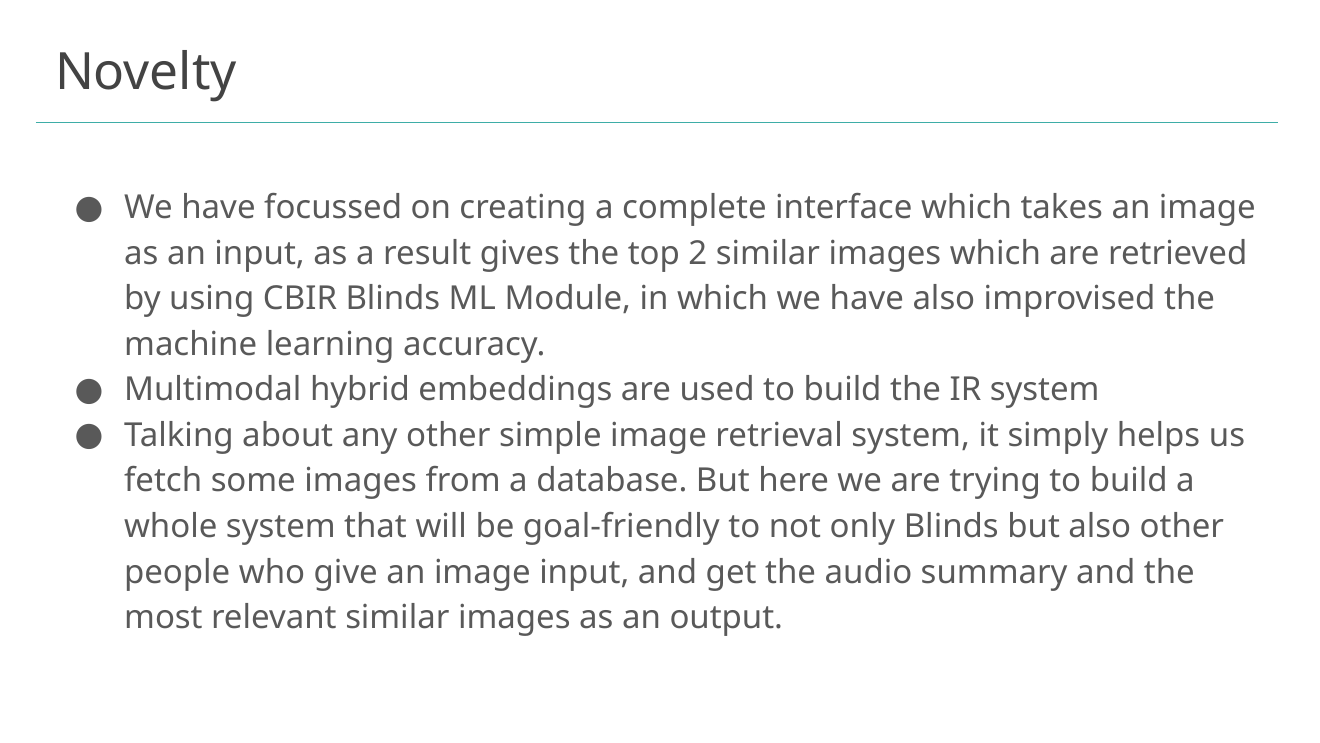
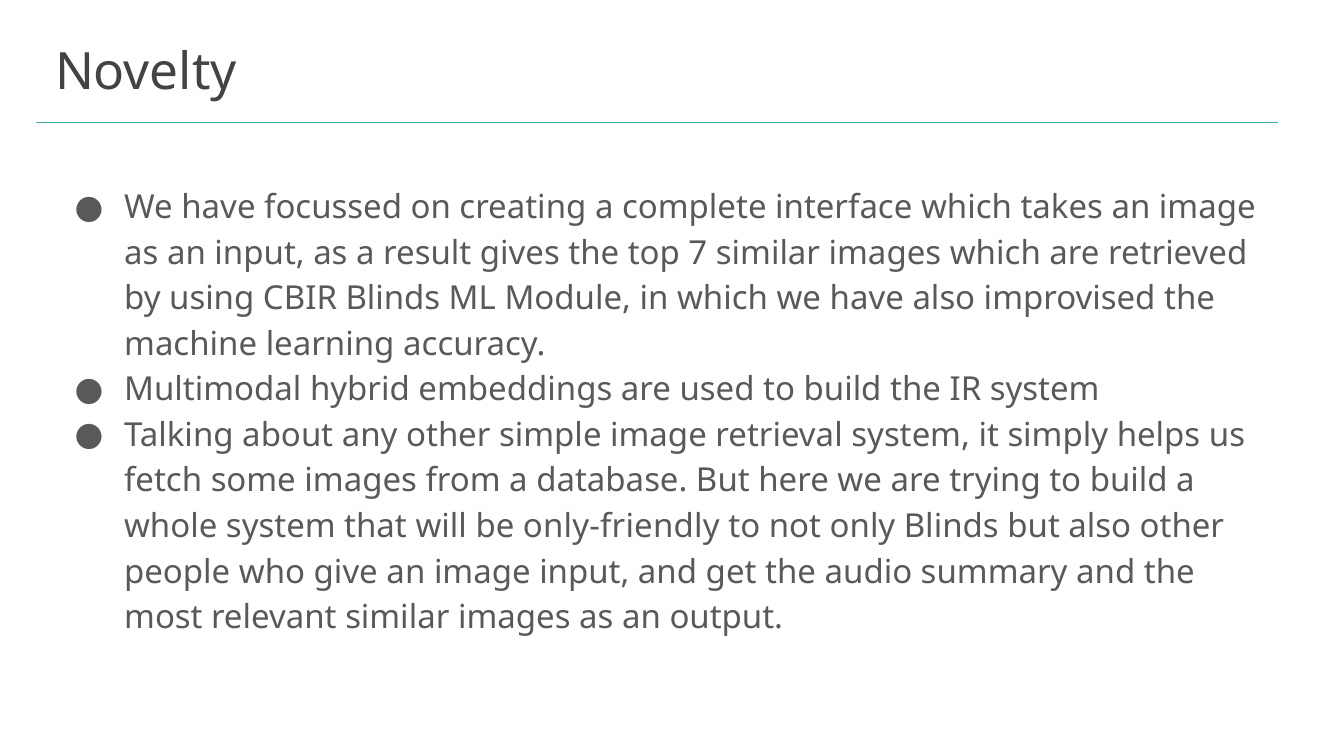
2: 2 -> 7
goal-friendly: goal-friendly -> only-friendly
